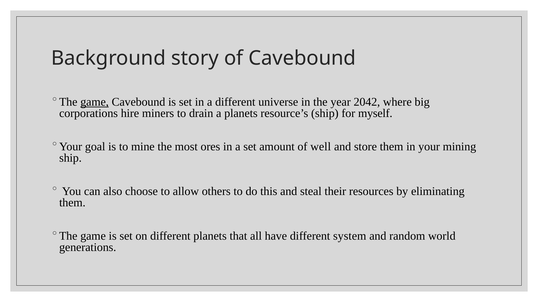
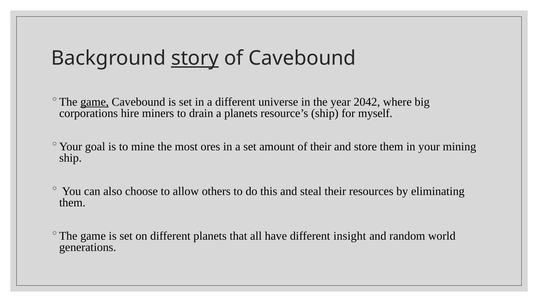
story underline: none -> present
of well: well -> their
system: system -> insight
